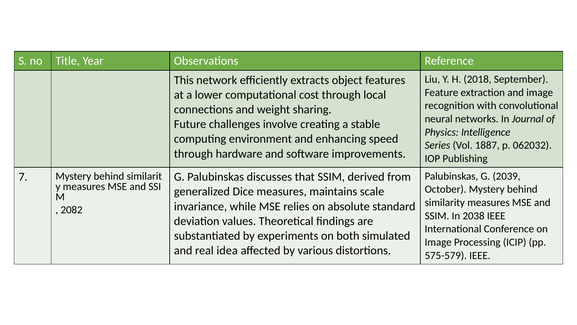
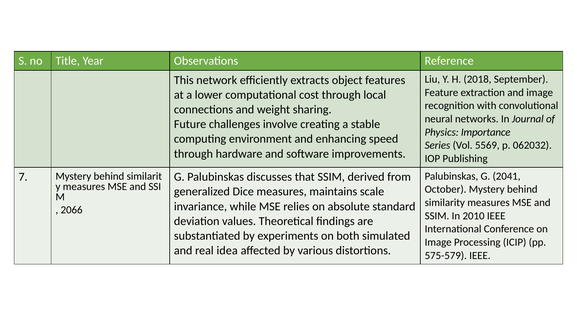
Intelligence: Intelligence -> Importance
1887: 1887 -> 5569
2039: 2039 -> 2041
2082: 2082 -> 2066
2038: 2038 -> 2010
